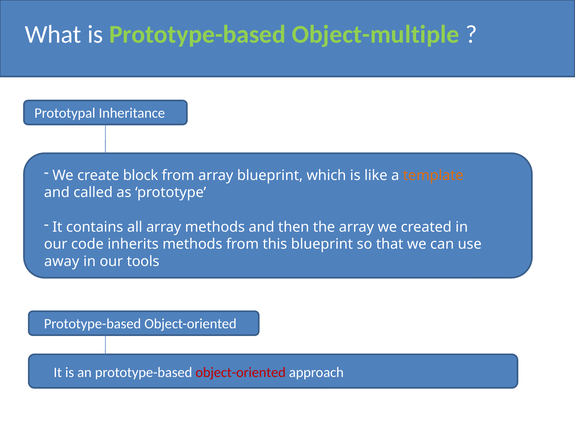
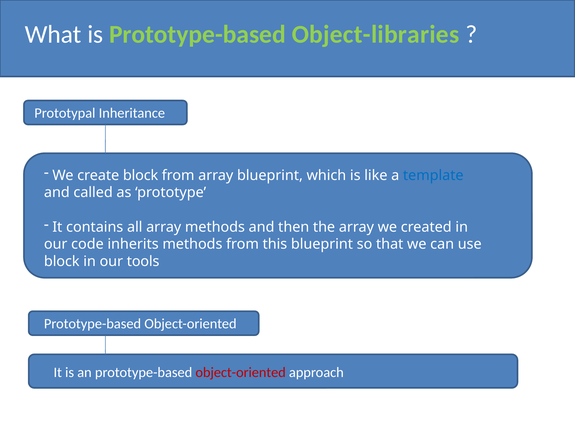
Object-multiple: Object-multiple -> Object-libraries
template colour: orange -> blue
away at (62, 262): away -> block
